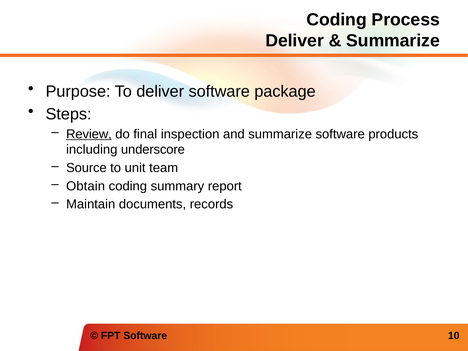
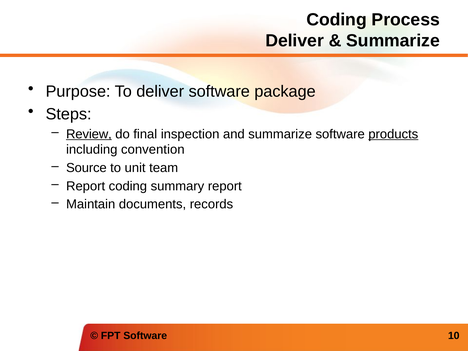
products underline: none -> present
underscore: underscore -> convention
Obtain at (86, 186): Obtain -> Report
